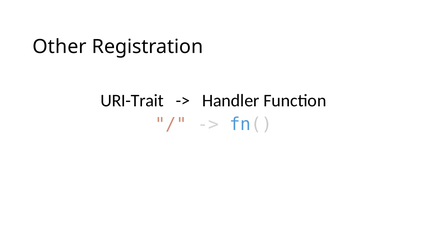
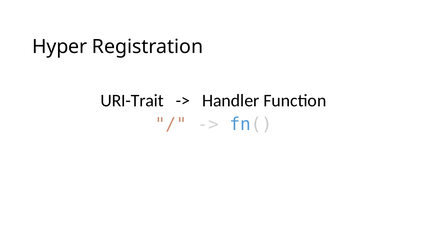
Other: Other -> Hyper
